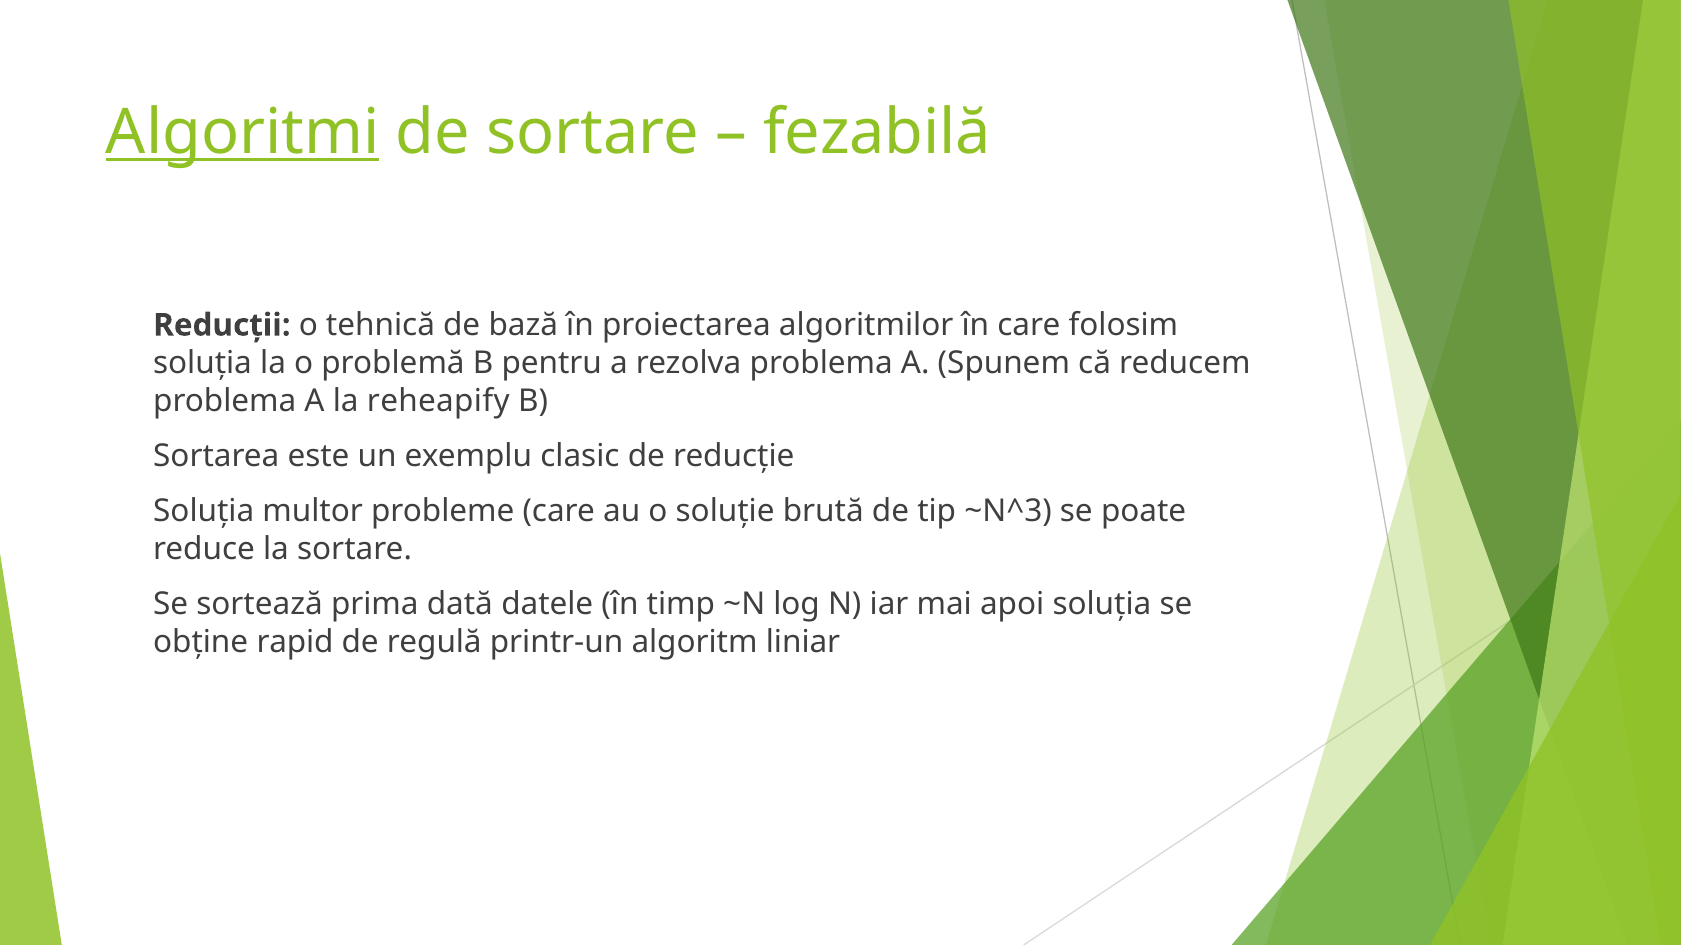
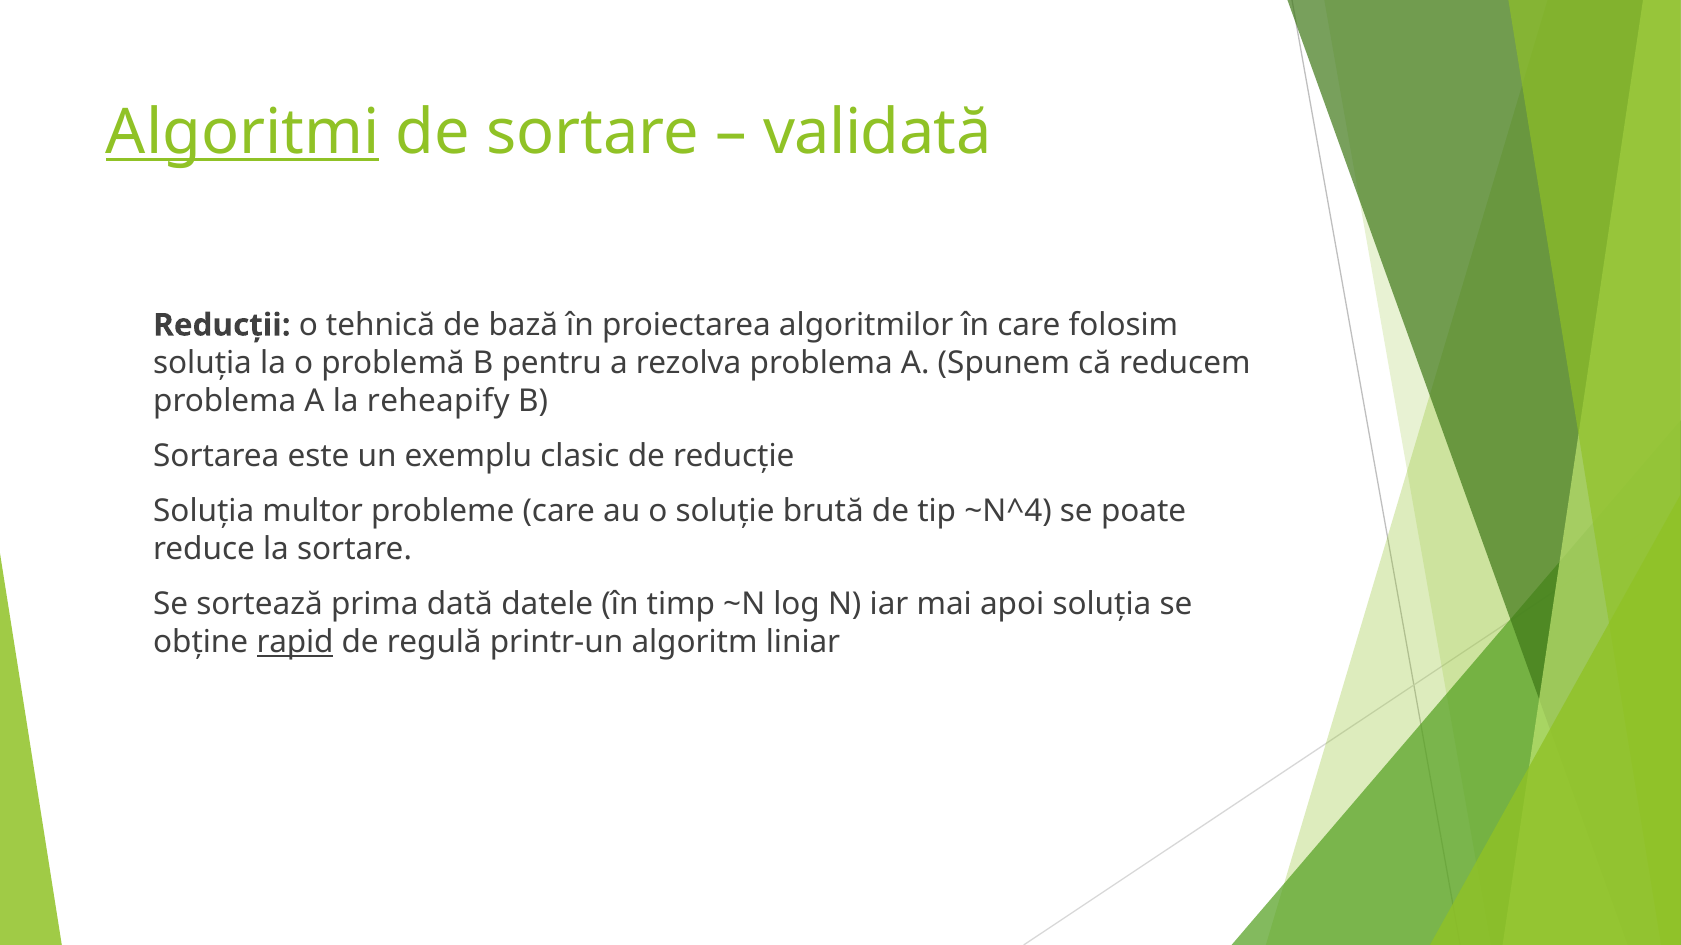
fezabilă: fezabilă -> validată
~N^3: ~N^3 -> ~N^4
rapid underline: none -> present
